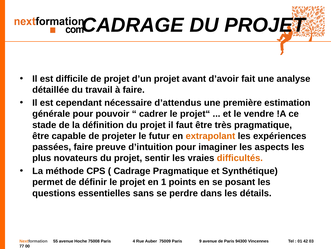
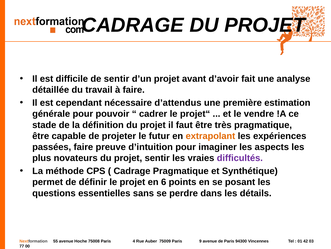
de projet: projet -> sentir
difficultés colour: orange -> purple
1: 1 -> 6
